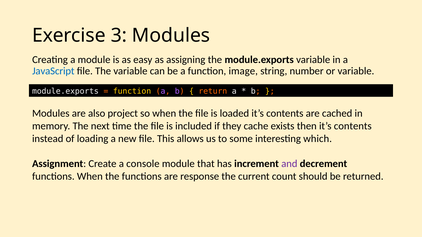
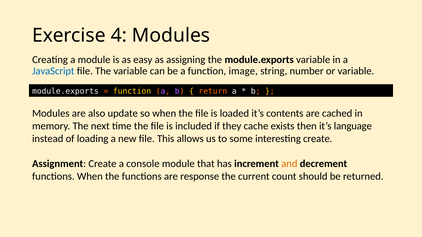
3: 3 -> 4
project: project -> update
then it’s contents: contents -> language
interesting which: which -> create
and colour: purple -> orange
